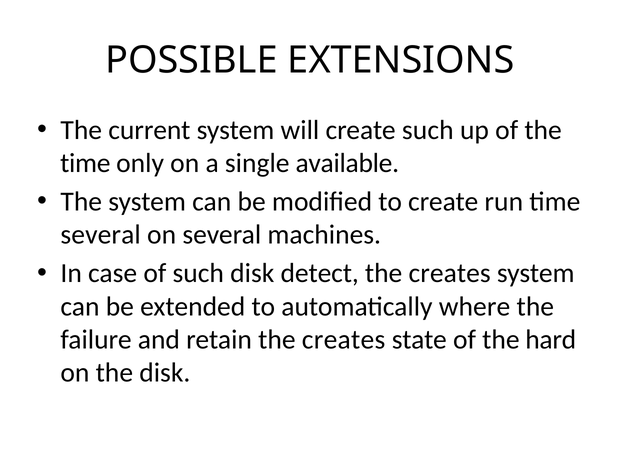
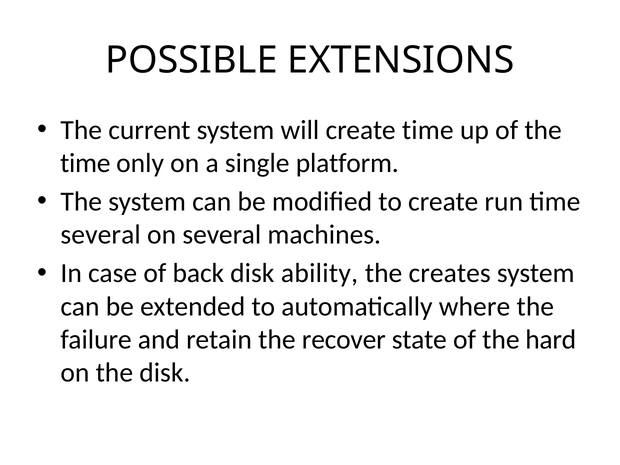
create such: such -> time
available: available -> platform
of such: such -> back
detect: detect -> ability
retain the creates: creates -> recover
